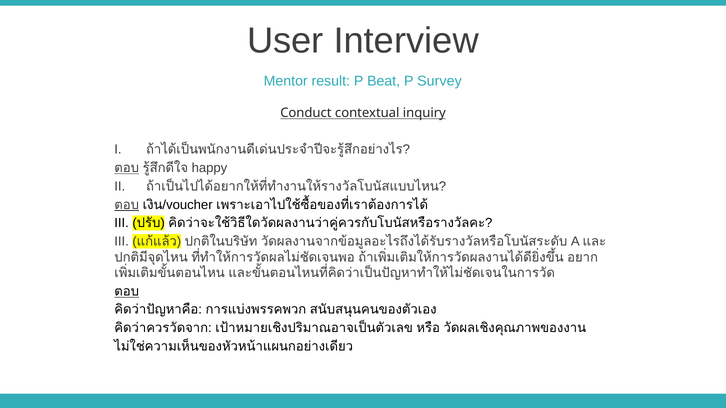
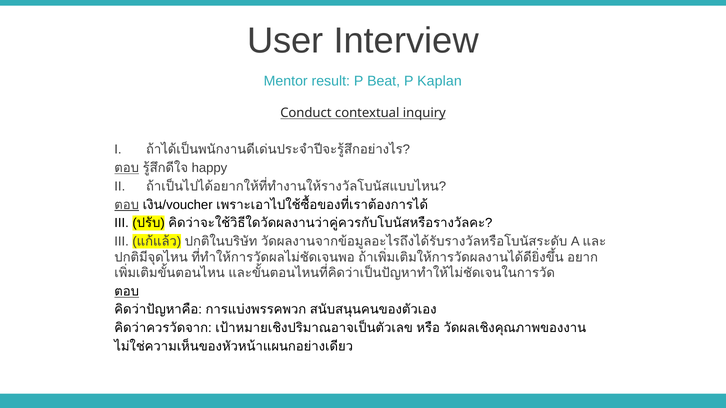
Survey: Survey -> Kaplan
